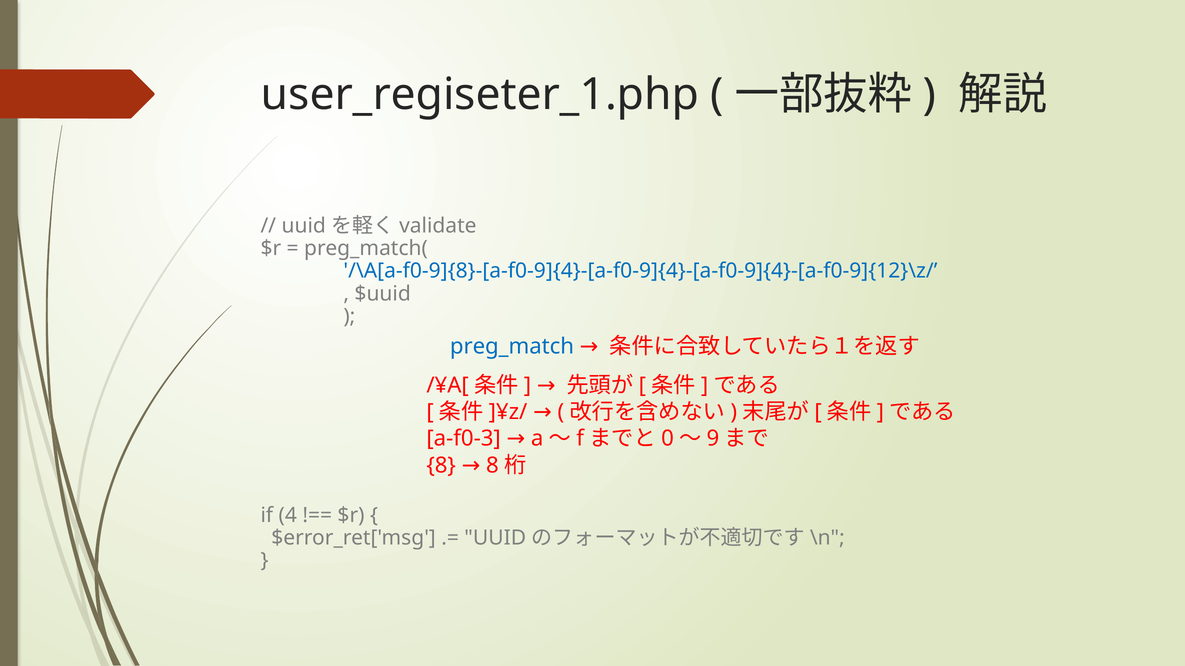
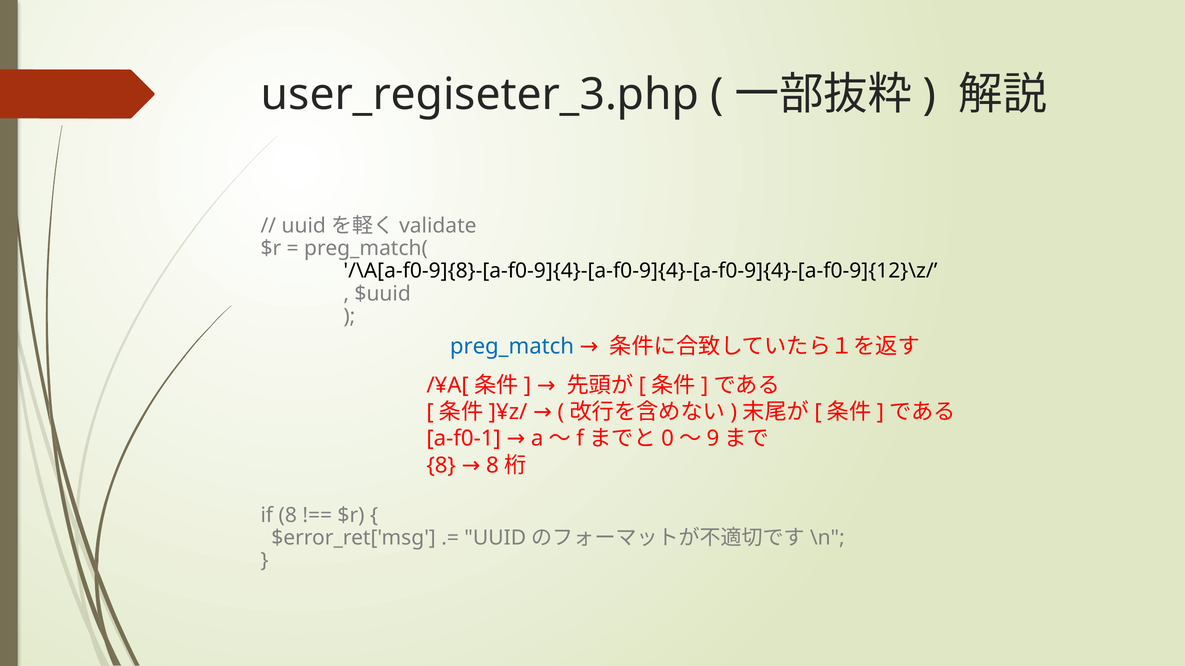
user_regiseter_1.php: user_regiseter_1.php -> user_regiseter_3.php
/\A[a-f0-9]{8}-[a-f0-9]{4}-[a-f0-9]{4}-[a-f0-9]{4}-[a-f0-9]{12}\z/ colour: blue -> black
a-f0-3: a-f0-3 -> a-f0-1
if 4: 4 -> 8
